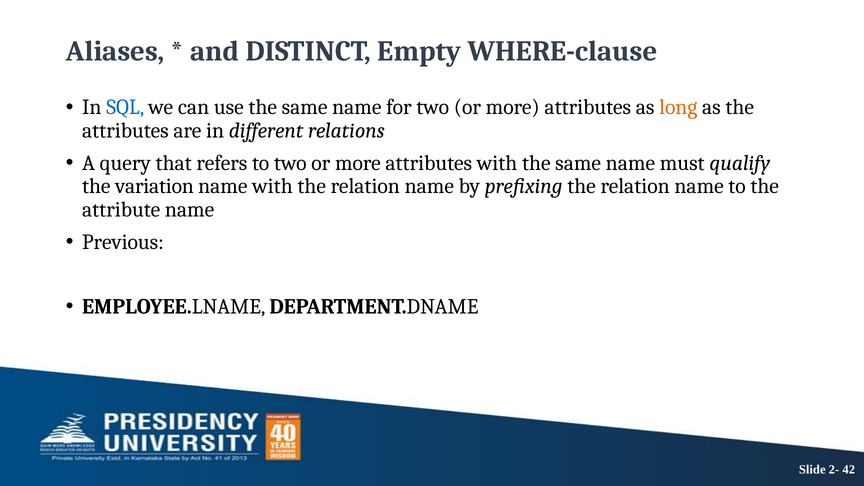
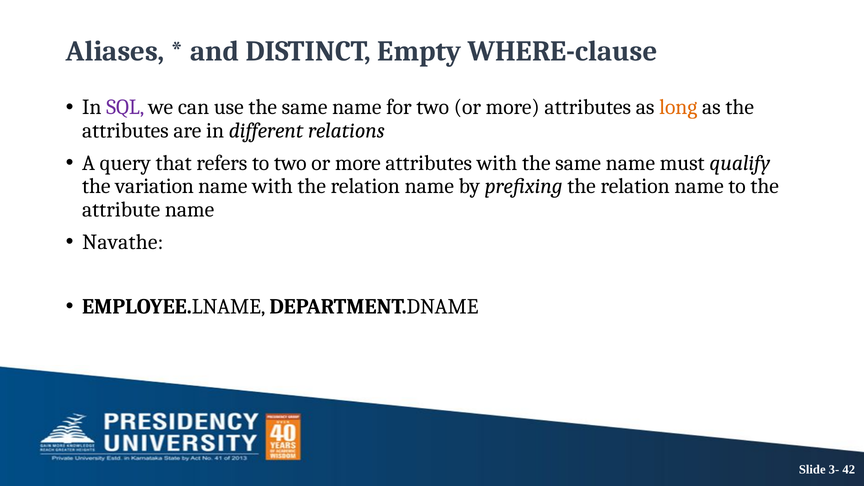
SQL colour: blue -> purple
Previous: Previous -> Navathe
2-: 2- -> 3-
